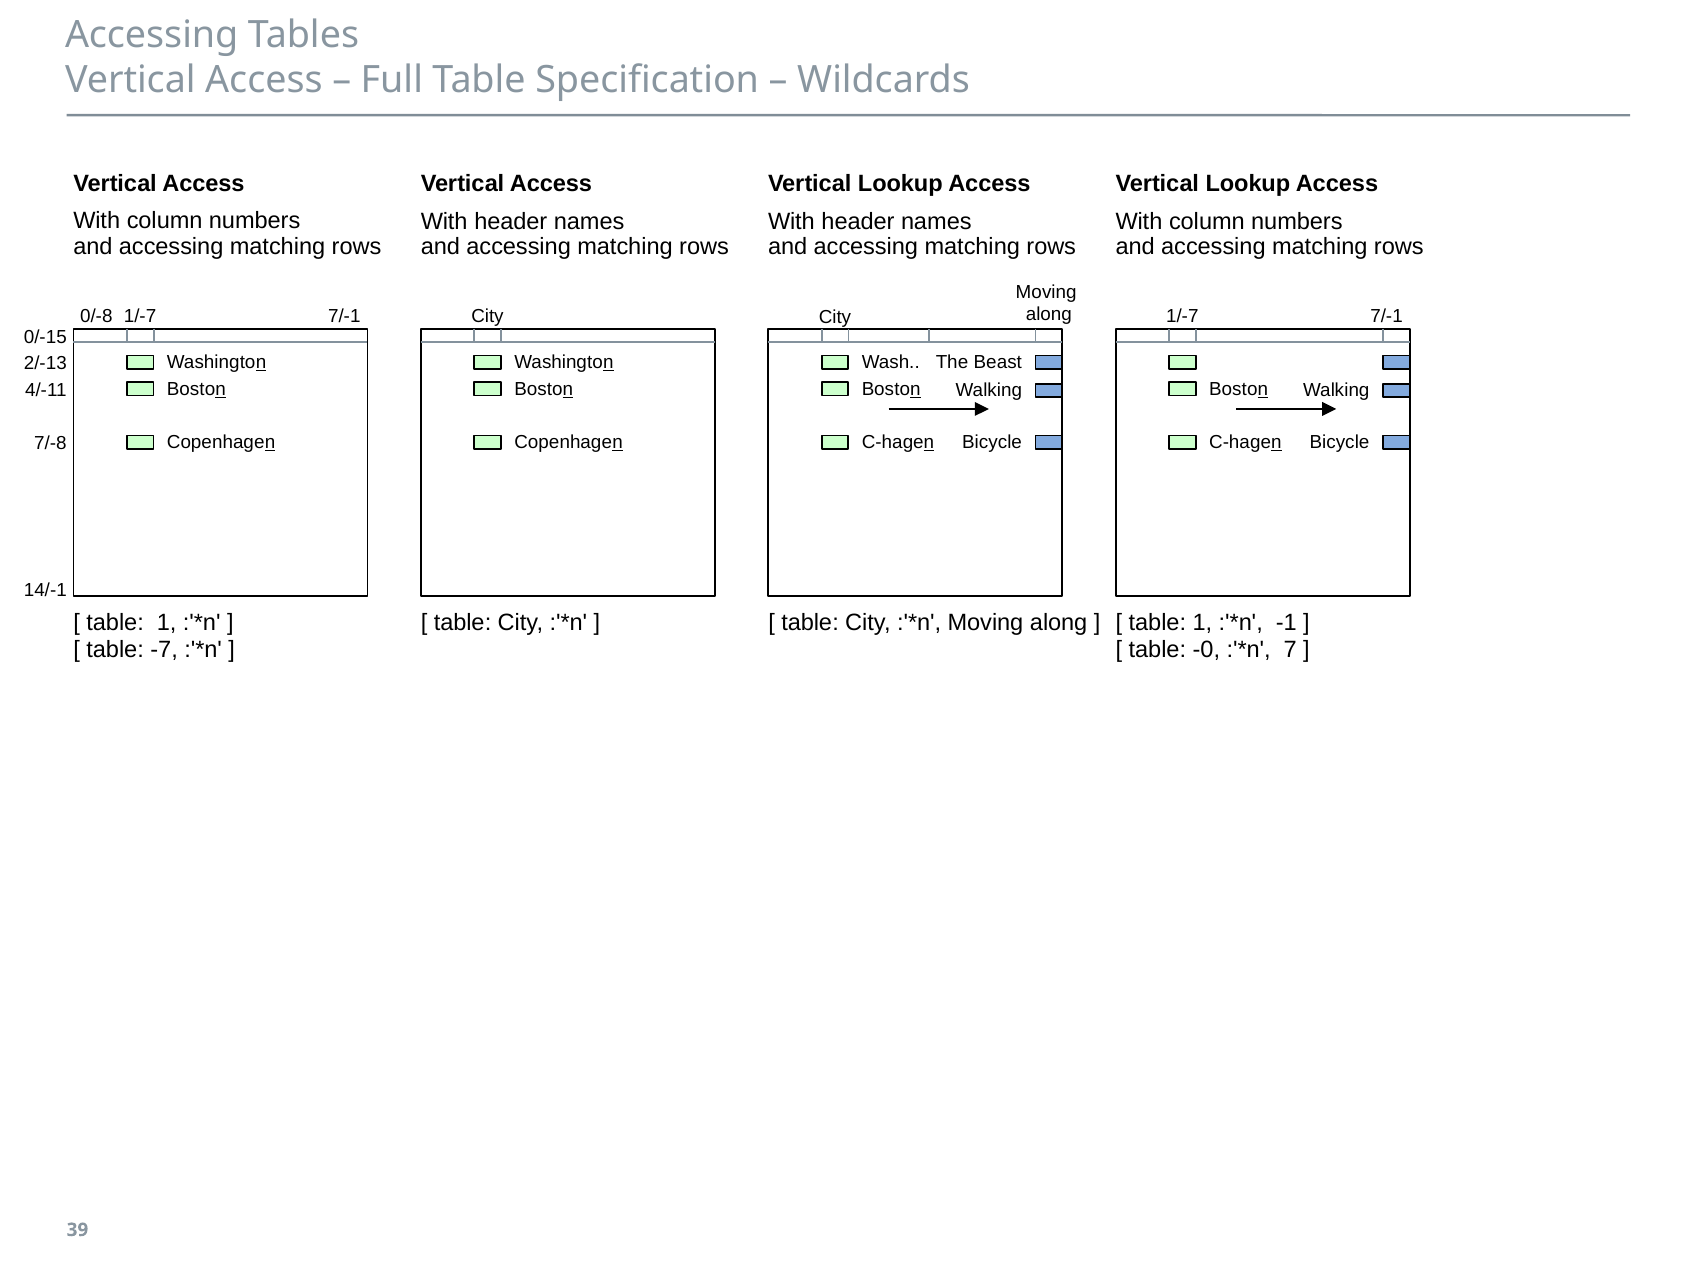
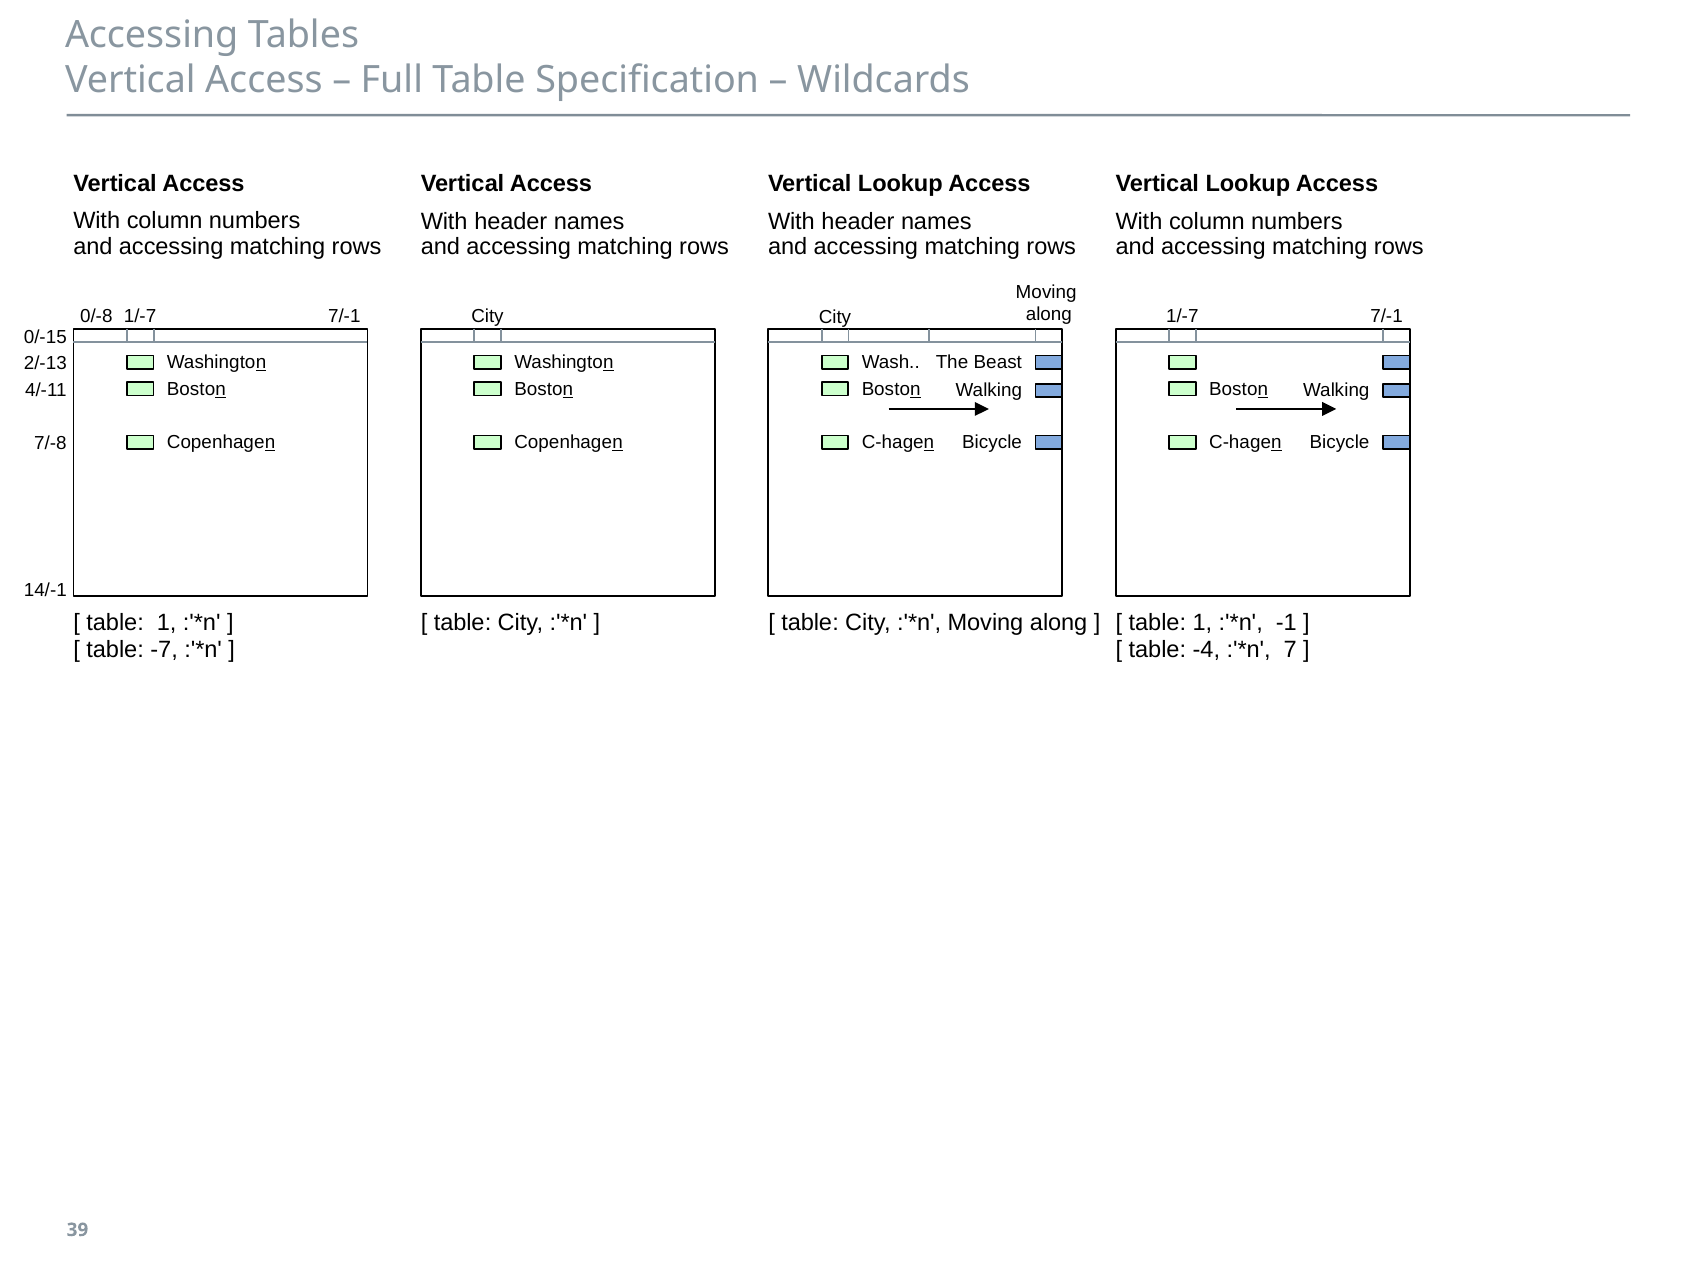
-0: -0 -> -4
